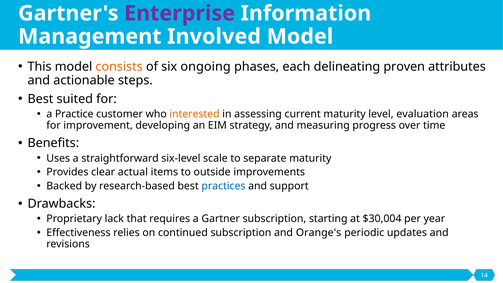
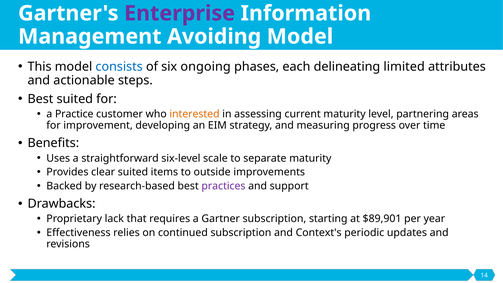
Involved: Involved -> Avoiding
consists colour: orange -> blue
proven: proven -> limited
evaluation: evaluation -> partnering
clear actual: actual -> suited
practices colour: blue -> purple
$30,004: $30,004 -> $89,901
Orange's: Orange's -> Context's
